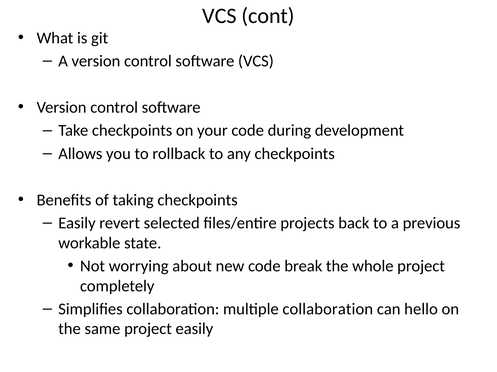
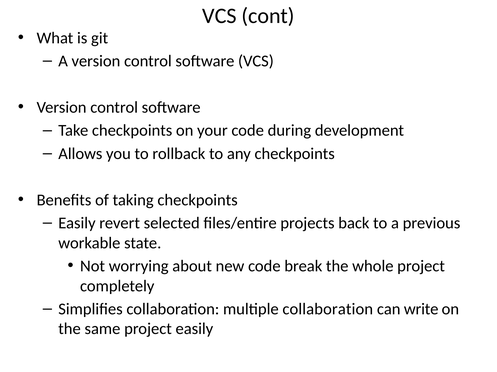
hello: hello -> write
